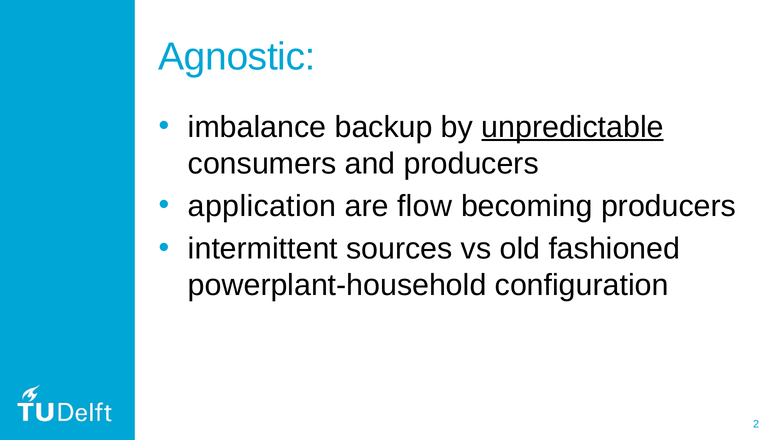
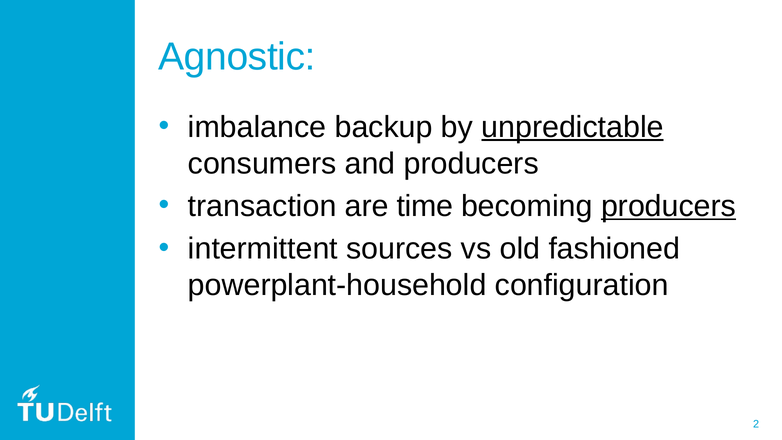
application: application -> transaction
flow: flow -> time
producers at (669, 206) underline: none -> present
